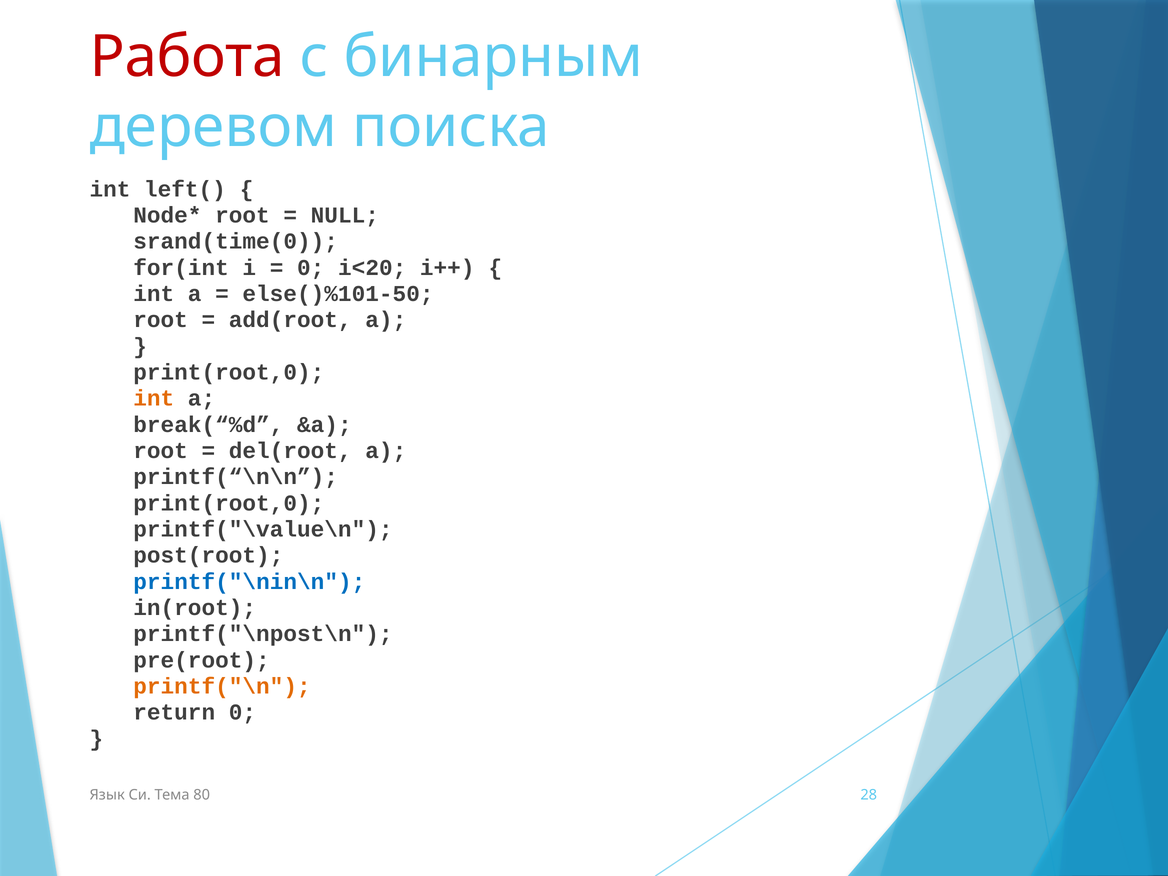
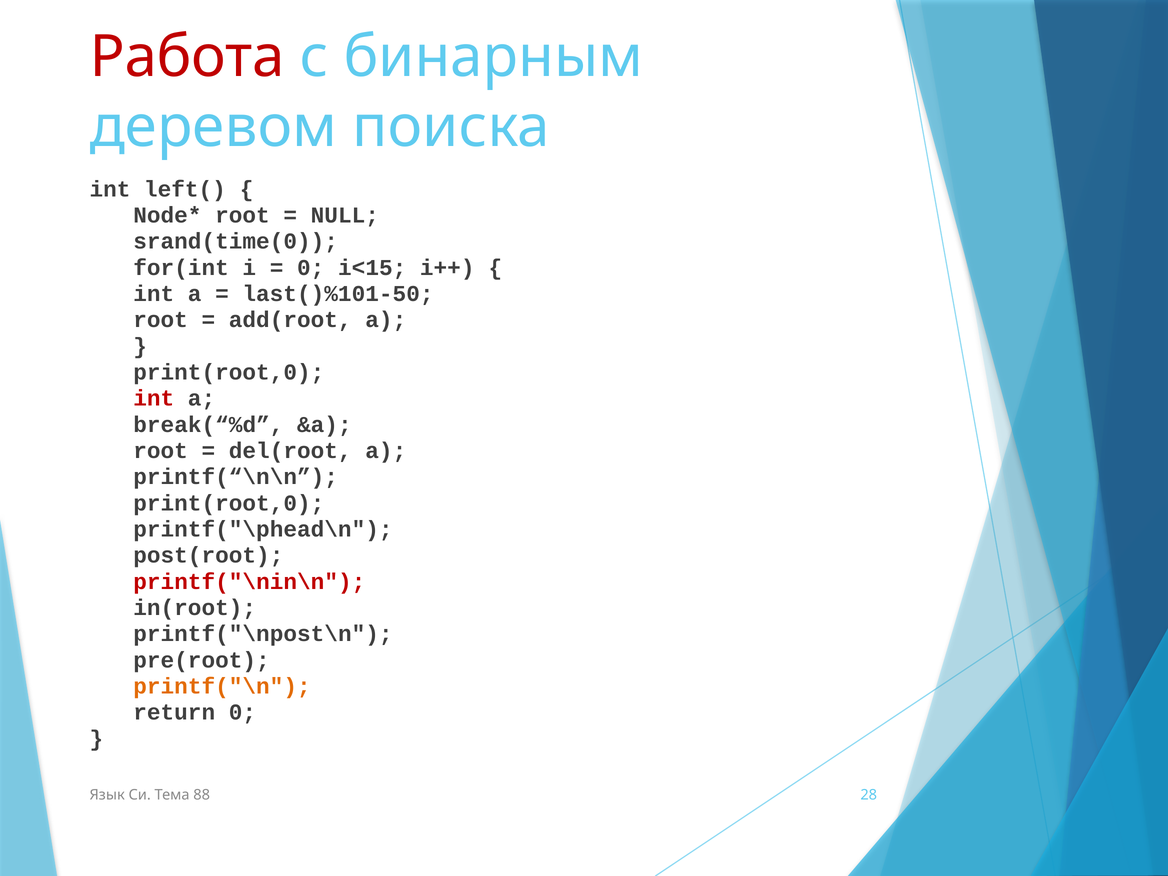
i<20: i<20 -> i<15
else()%101-50: else()%101-50 -> last()%101-50
int at (154, 398) colour: orange -> red
printf("\value\n: printf("\value\n -> printf("\phead\n
printf("\nin\n colour: blue -> red
80: 80 -> 88
